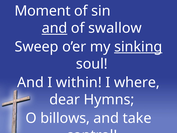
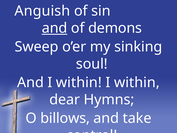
Moment: Moment -> Anguish
swallow: swallow -> demons
sinking underline: present -> none
where at (137, 82): where -> within
